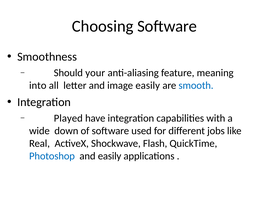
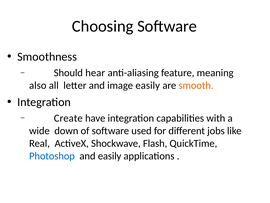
your: your -> hear
into: into -> also
smooth colour: blue -> orange
Played: Played -> Create
